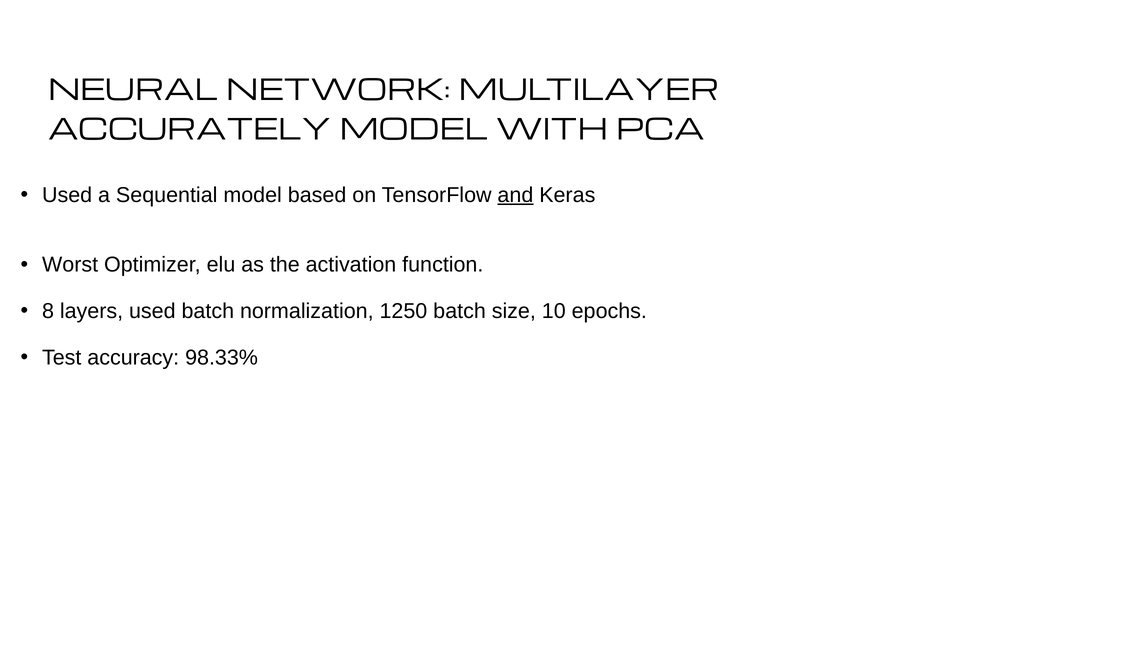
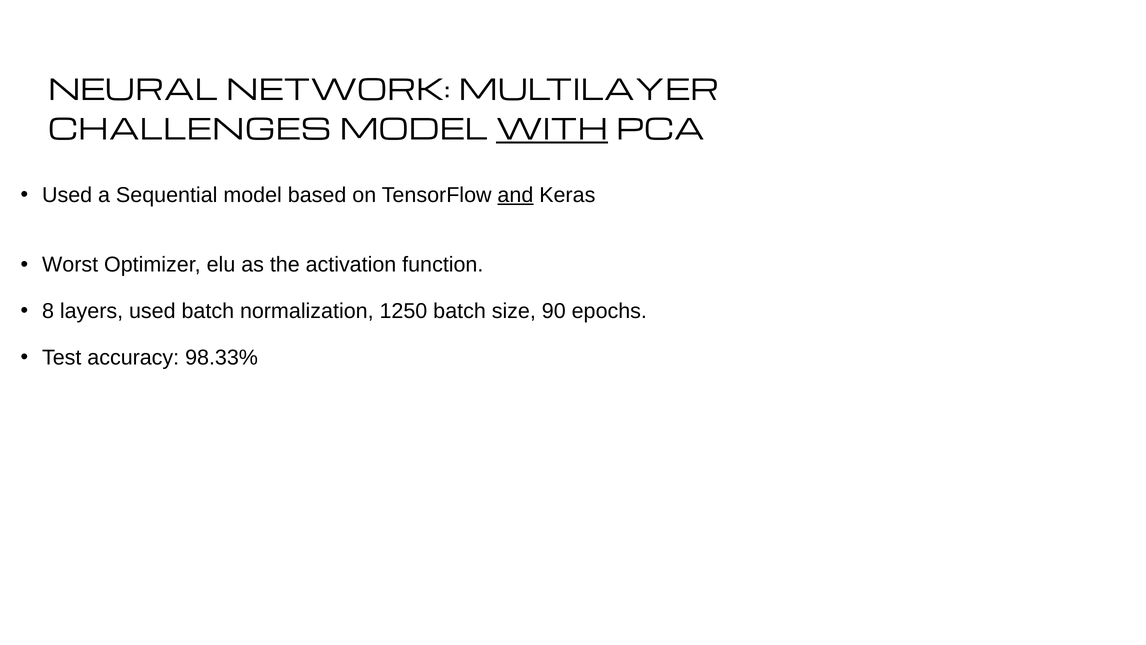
ACCURATELY: ACCURATELY -> CHALLENGES
WITH underline: none -> present
10: 10 -> 90
